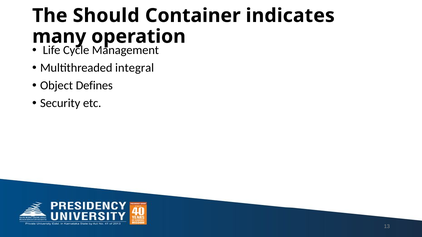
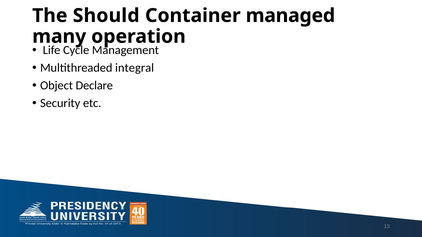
indicates: indicates -> managed
Defines: Defines -> Declare
